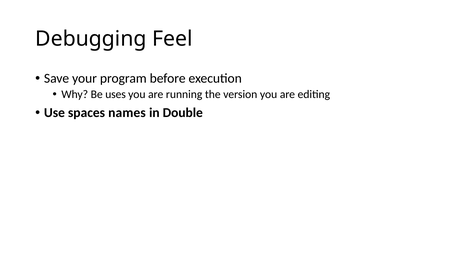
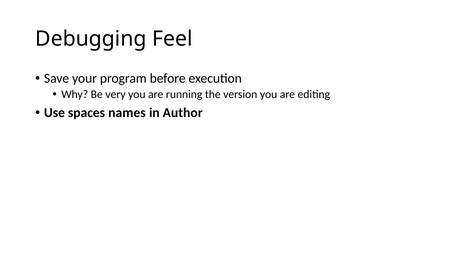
uses: uses -> very
Double: Double -> Author
